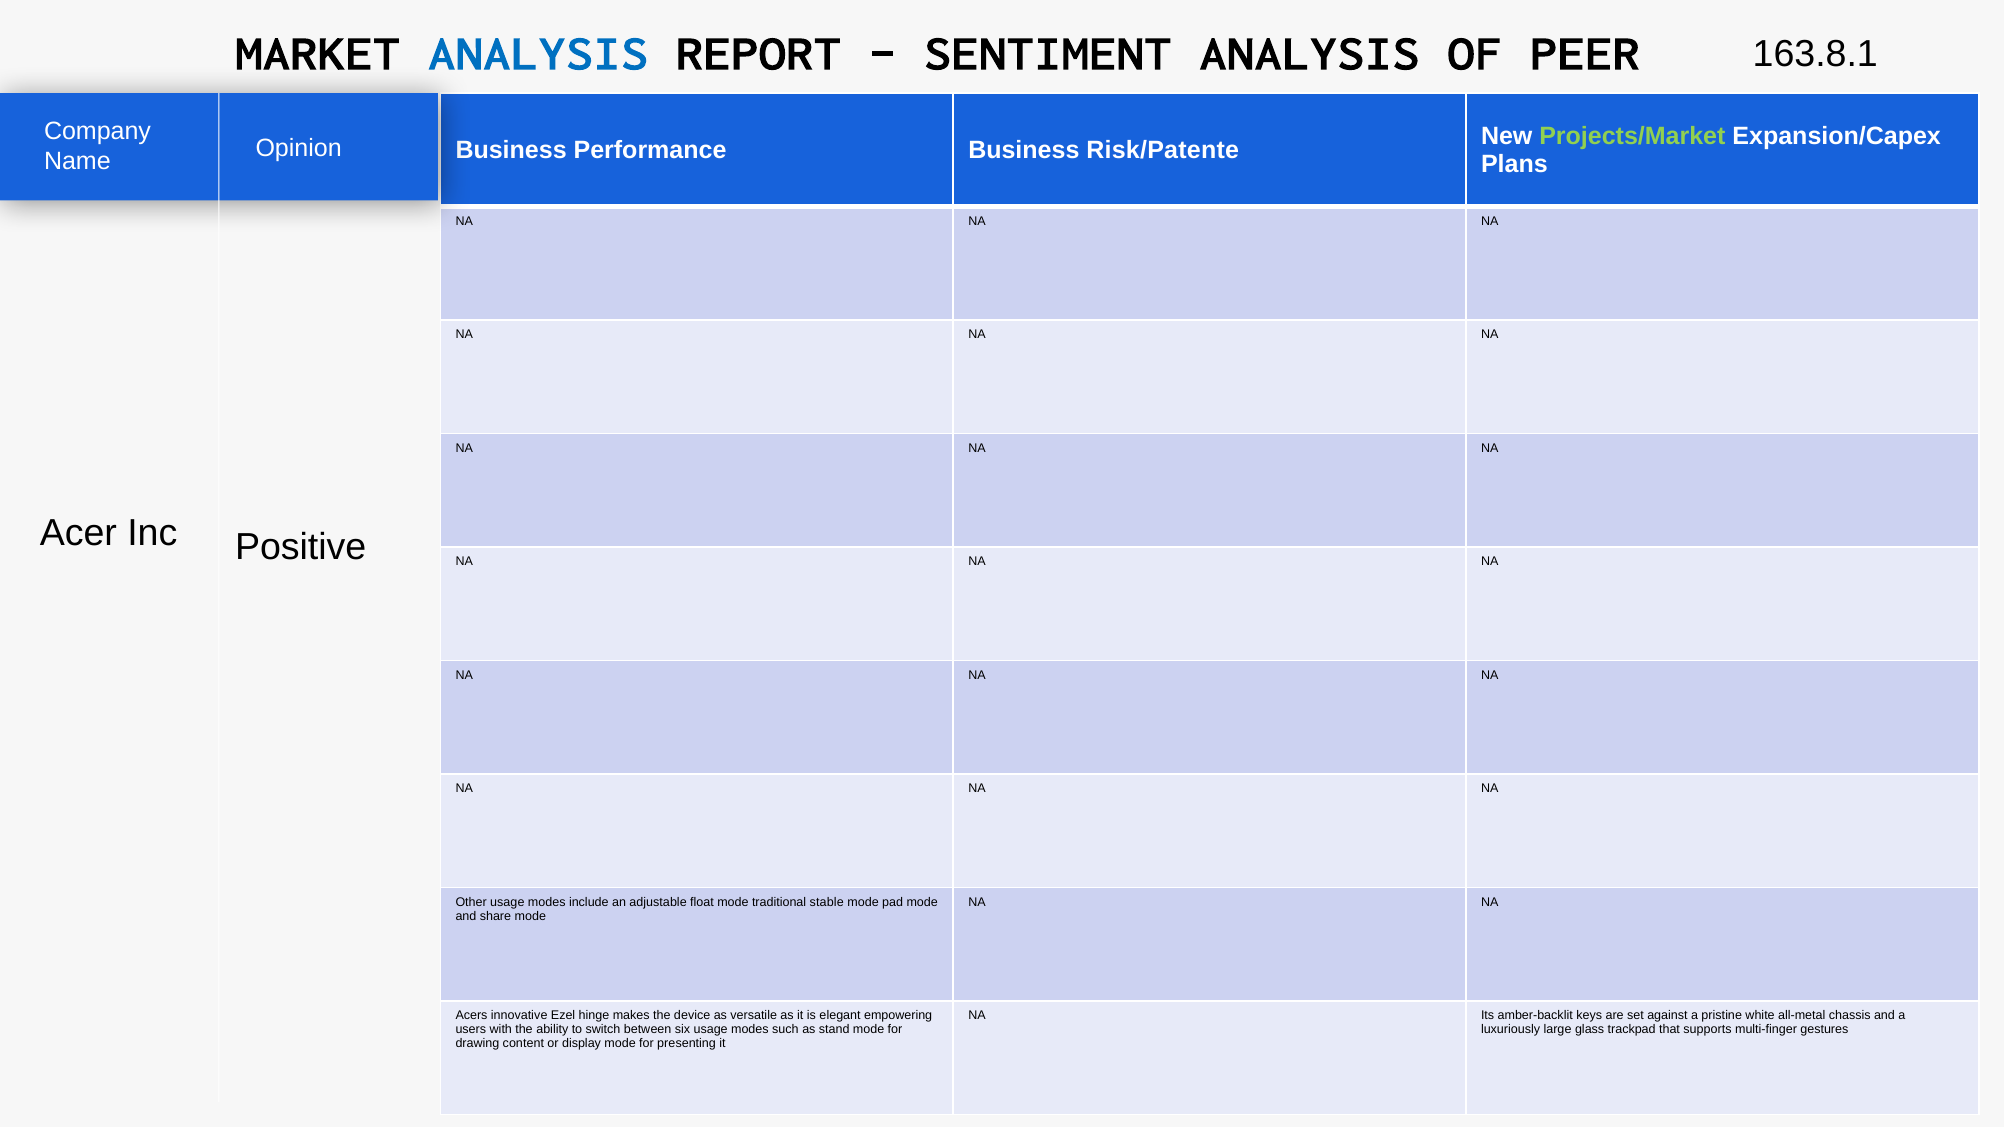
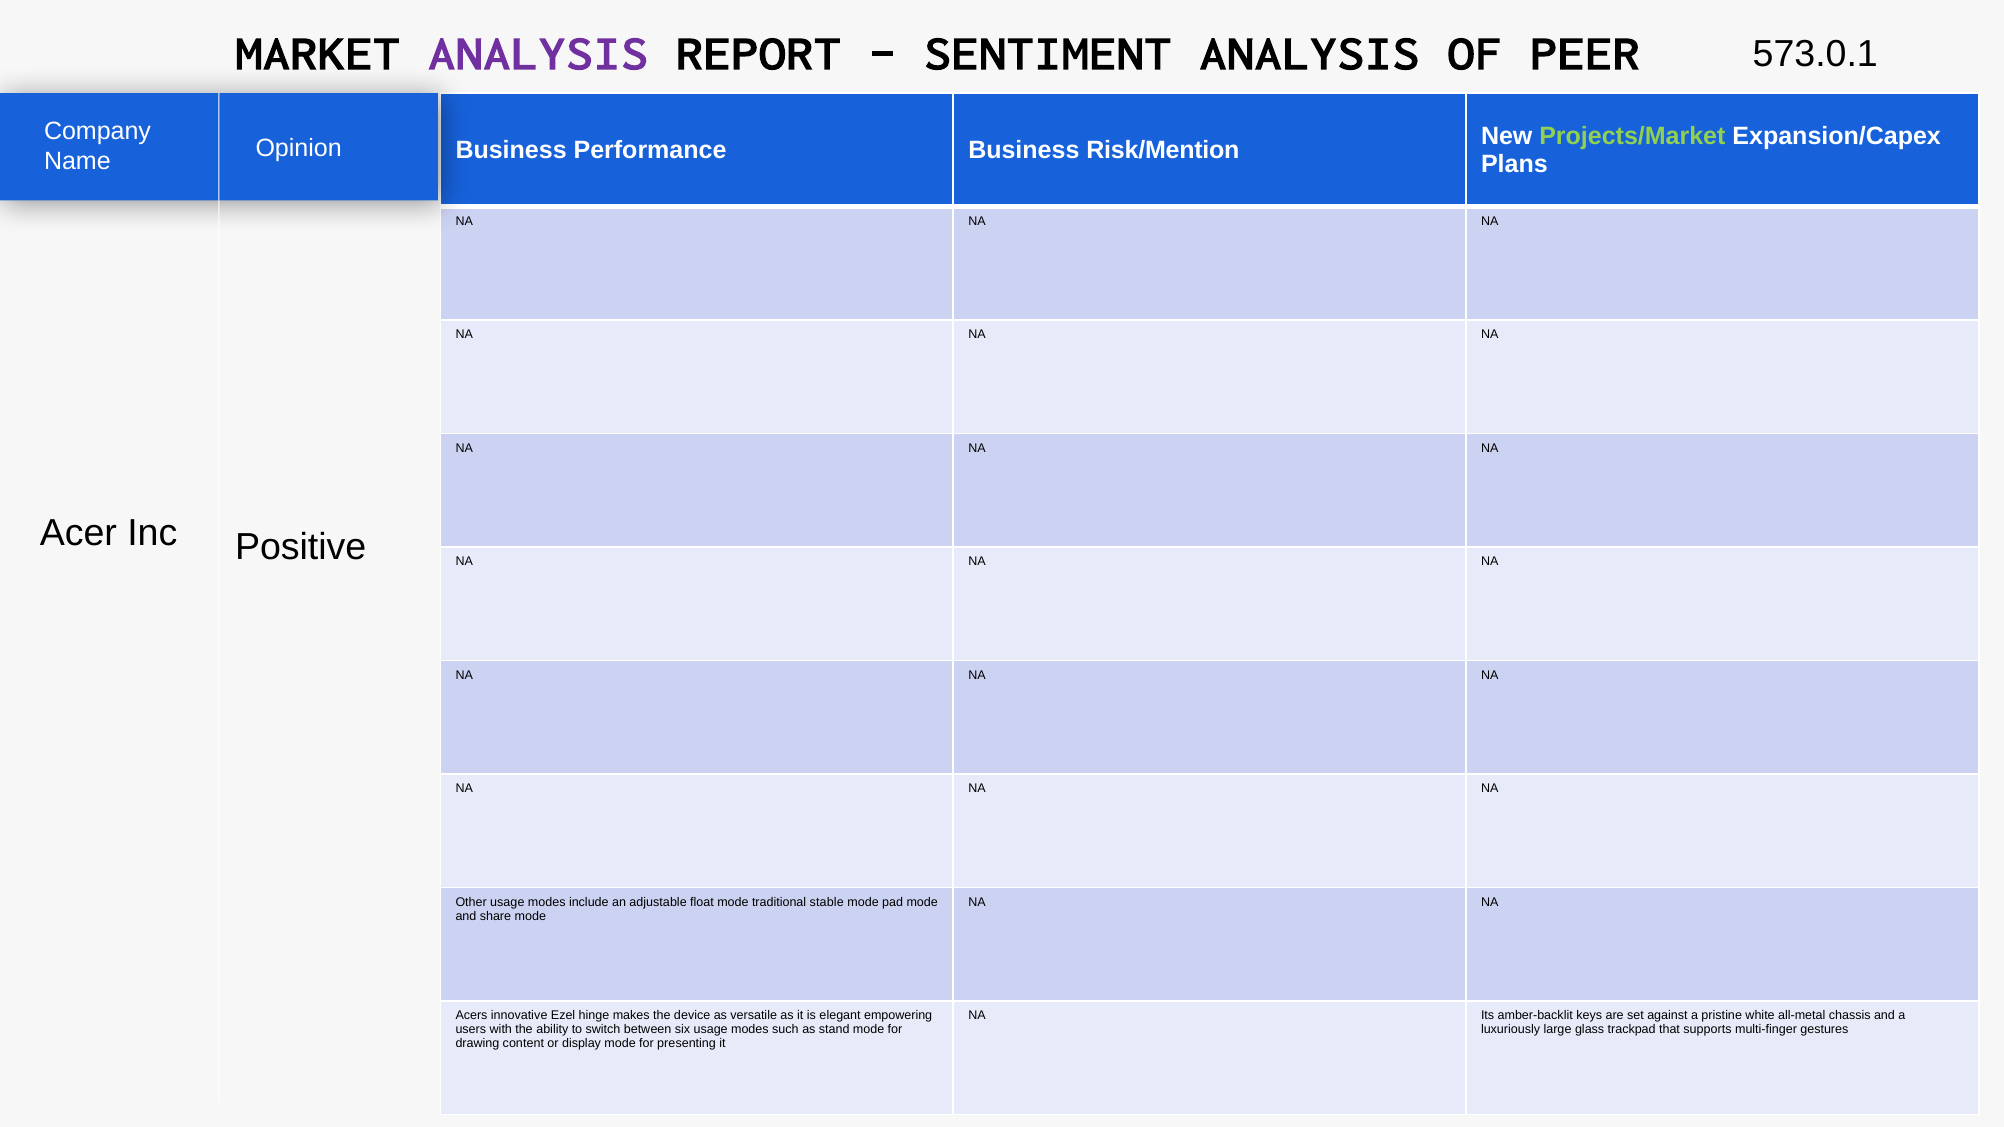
163.8.1: 163.8.1 -> 573.0.1
ANALYSIS at (538, 53) colour: blue -> purple
Risk/Patente: Risk/Patente -> Risk/Mention
